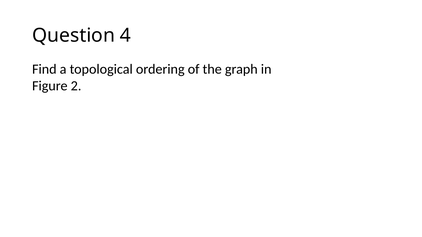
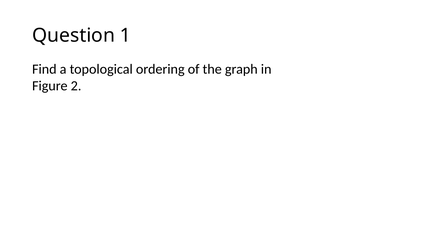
4: 4 -> 1
